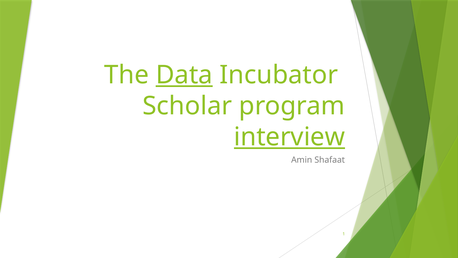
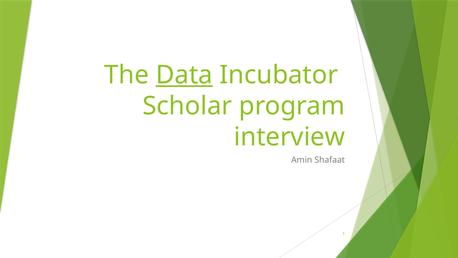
interview underline: present -> none
